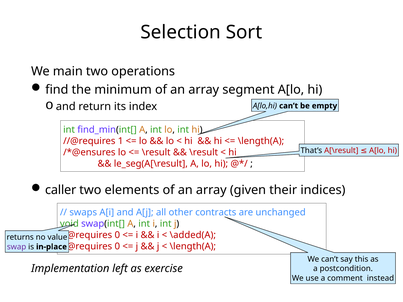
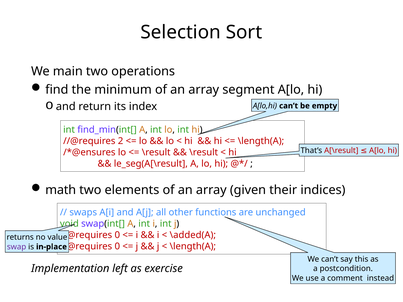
1: 1 -> 2
caller: caller -> math
contracts: contracts -> functions
